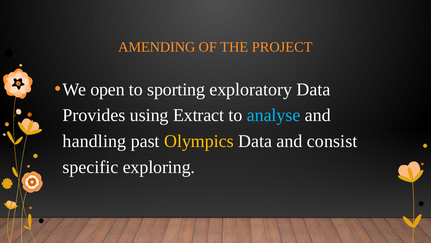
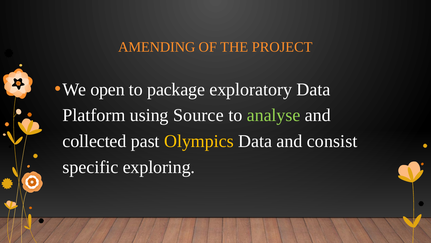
sporting: sporting -> package
Provides: Provides -> Platform
Extract: Extract -> Source
analyse colour: light blue -> light green
handling: handling -> collected
